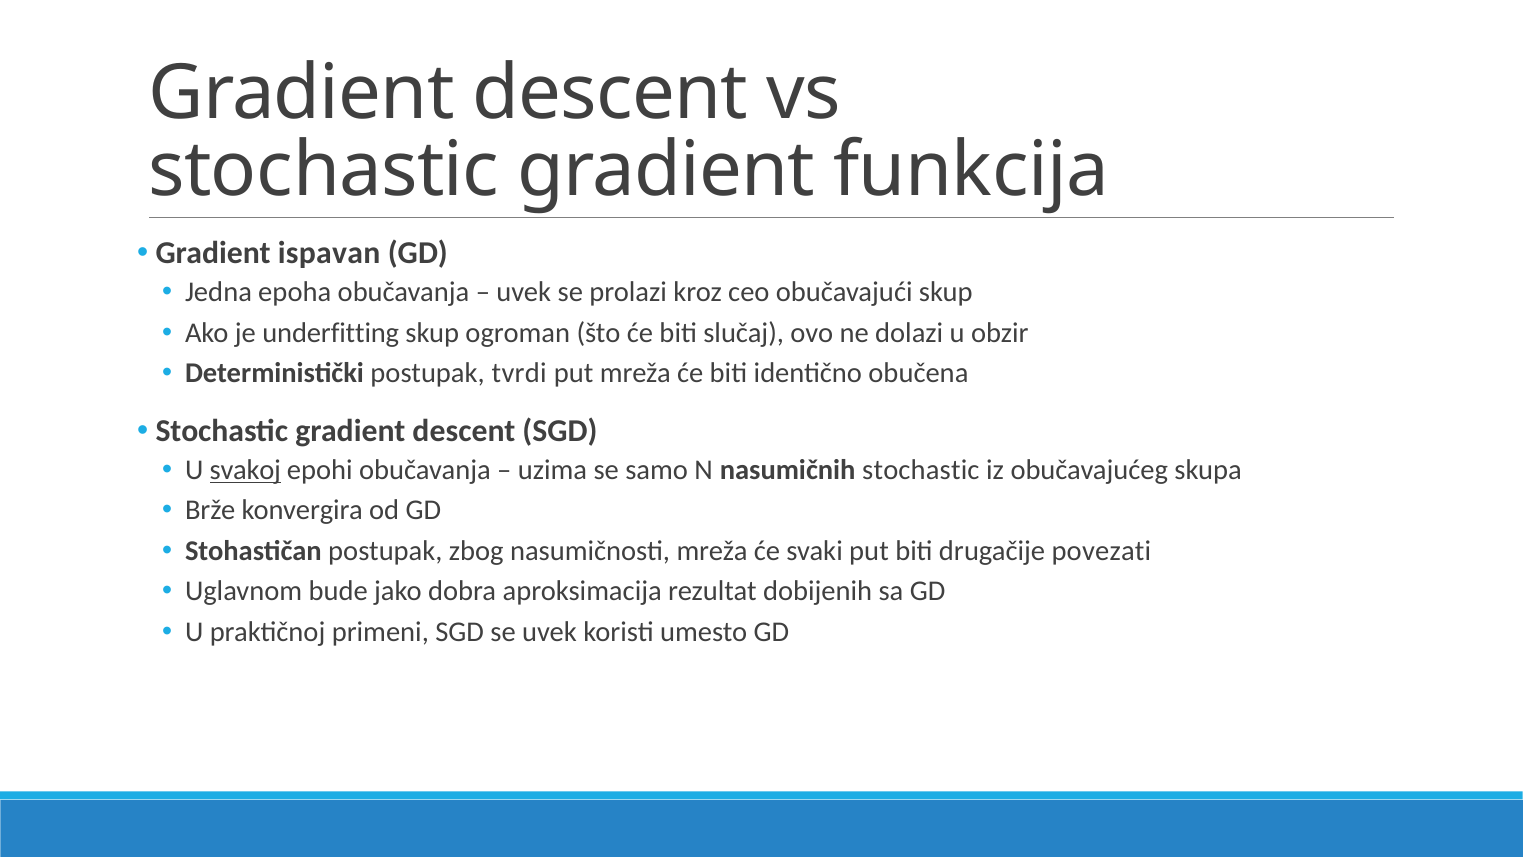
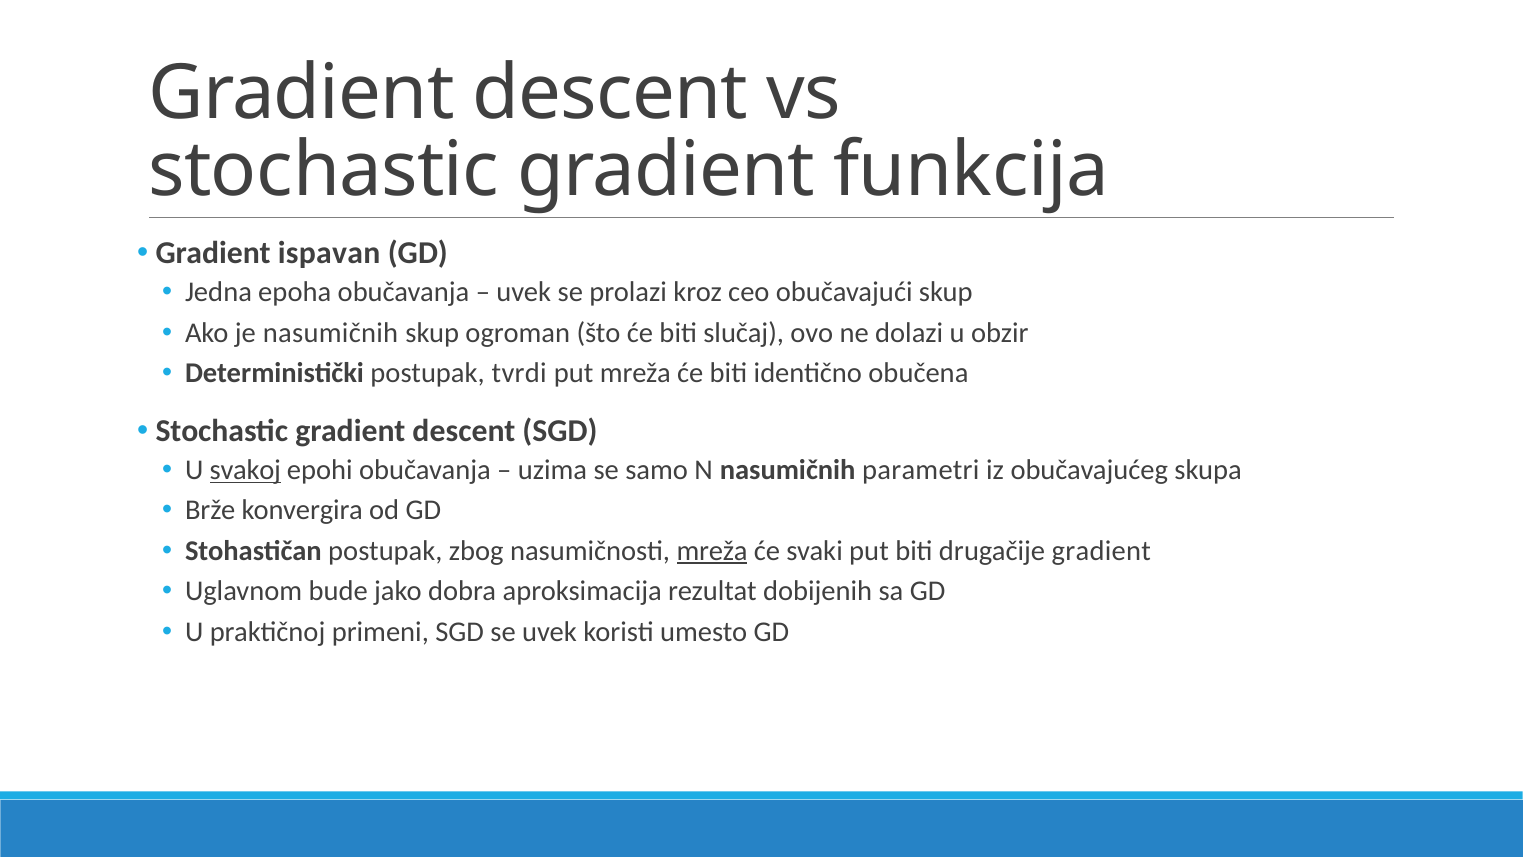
je underfitting: underfitting -> nasumičnih
nasumičnih stochastic: stochastic -> parametri
mreža at (712, 551) underline: none -> present
drugačije povezati: povezati -> gradient
